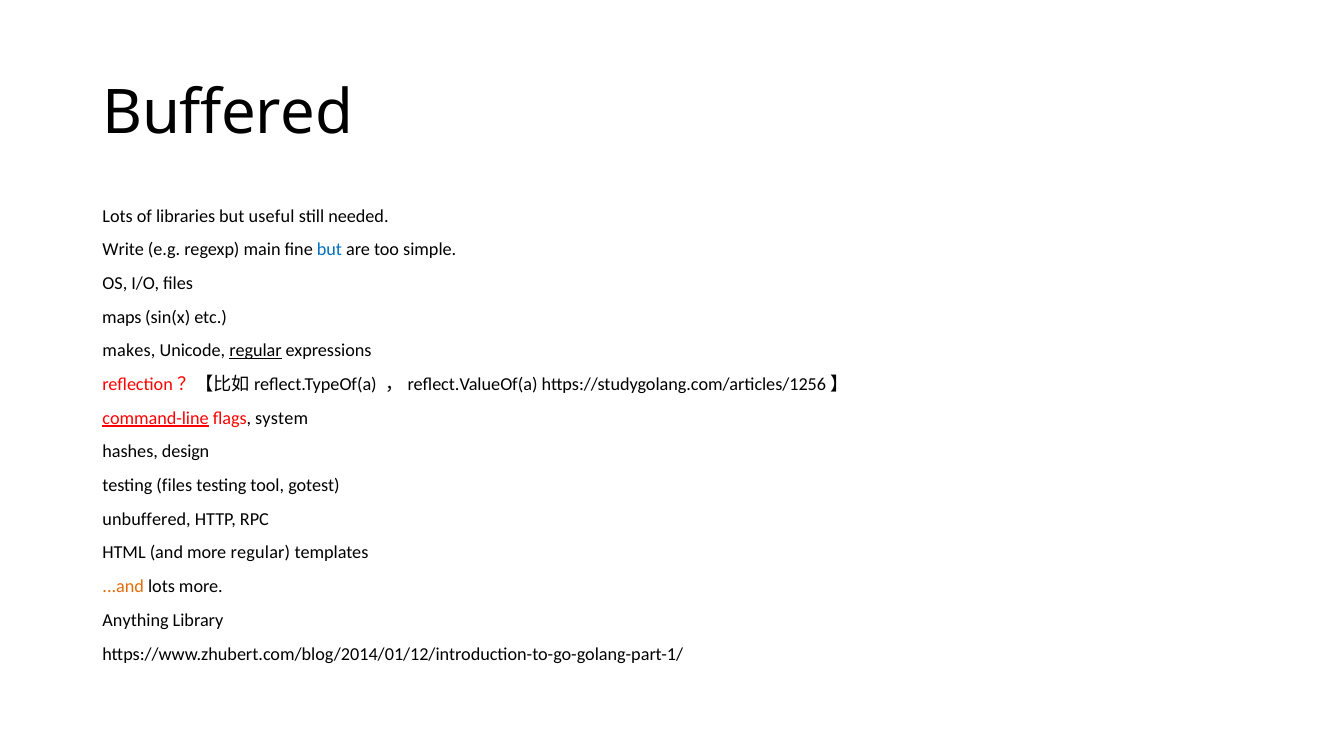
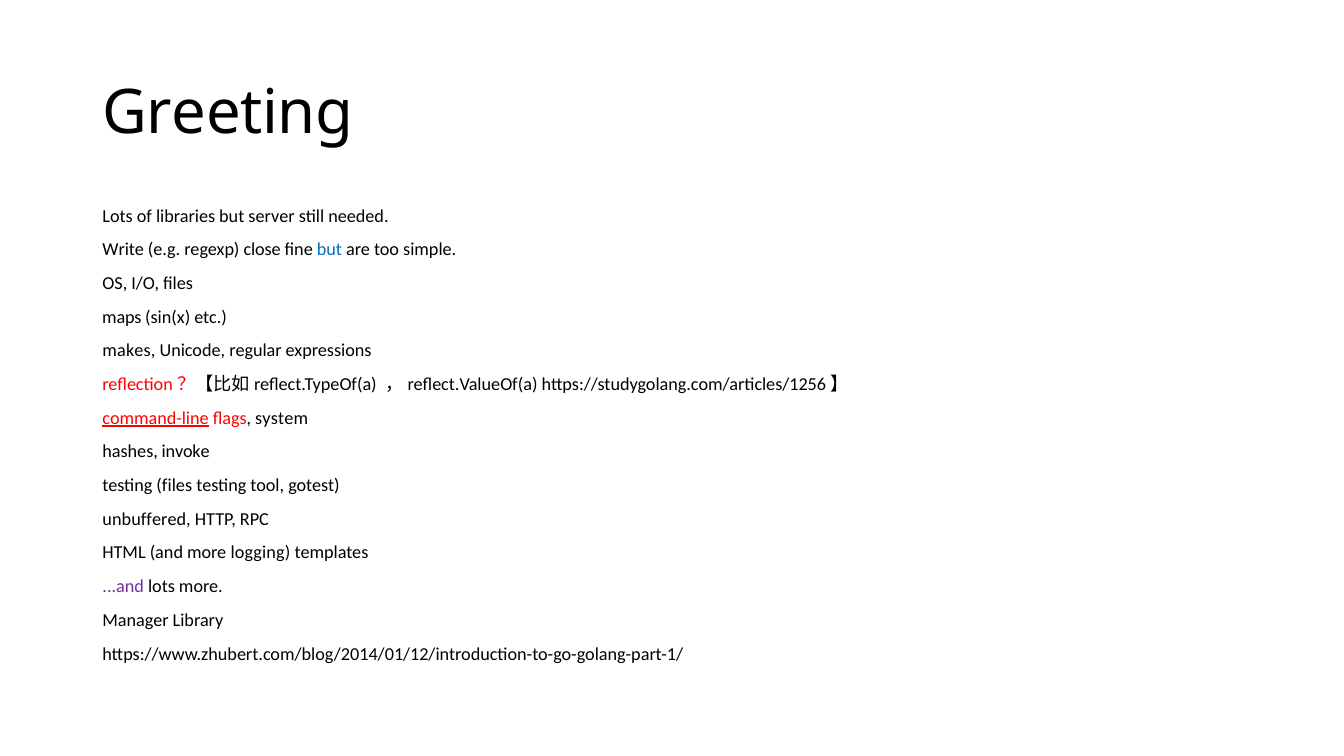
Buffered: Buffered -> Greeting
useful: useful -> server
main: main -> close
regular at (255, 351) underline: present -> none
design: design -> invoke
more regular: regular -> logging
...and colour: orange -> purple
Anything: Anything -> Manager
